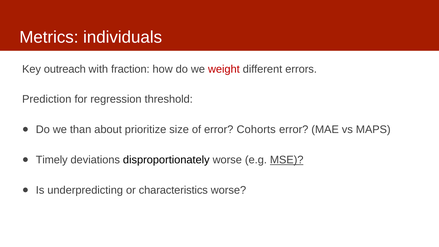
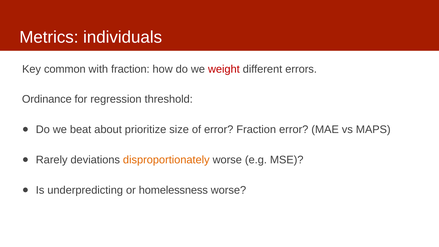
outreach: outreach -> common
Prediction: Prediction -> Ordinance
than: than -> beat
error Cohorts: Cohorts -> Fraction
Timely: Timely -> Rarely
disproportionately colour: black -> orange
MSE underline: present -> none
characteristics: characteristics -> homelessness
